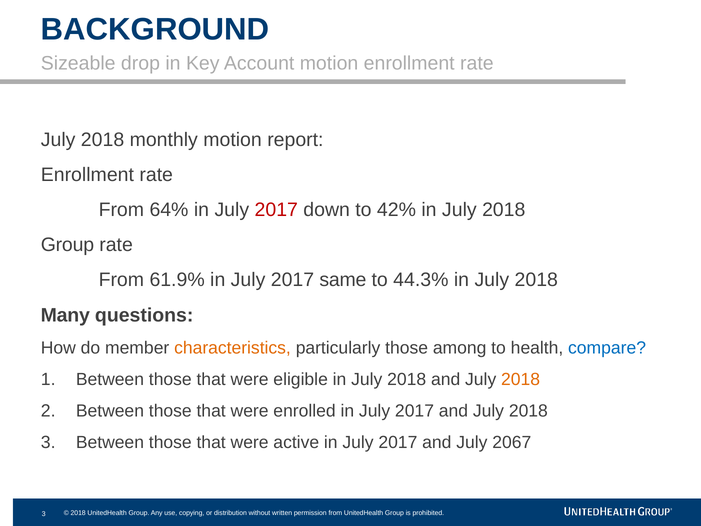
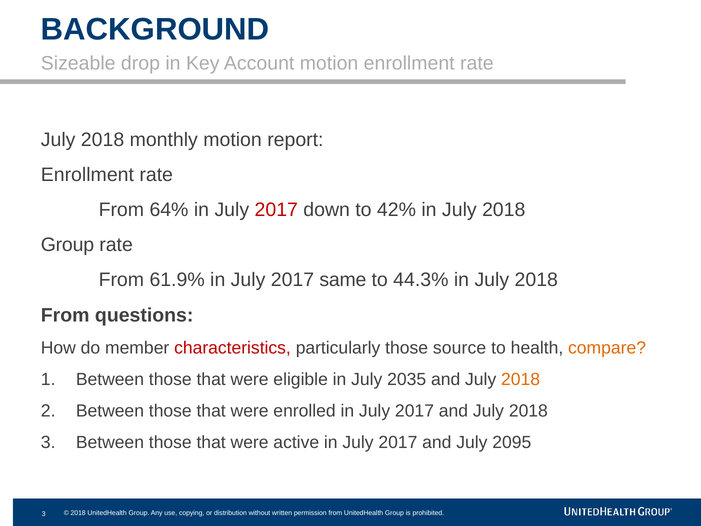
Many at (65, 315): Many -> From
characteristics colour: orange -> red
among: among -> source
compare colour: blue -> orange
eligible in July 2018: 2018 -> 2035
2067: 2067 -> 2095
